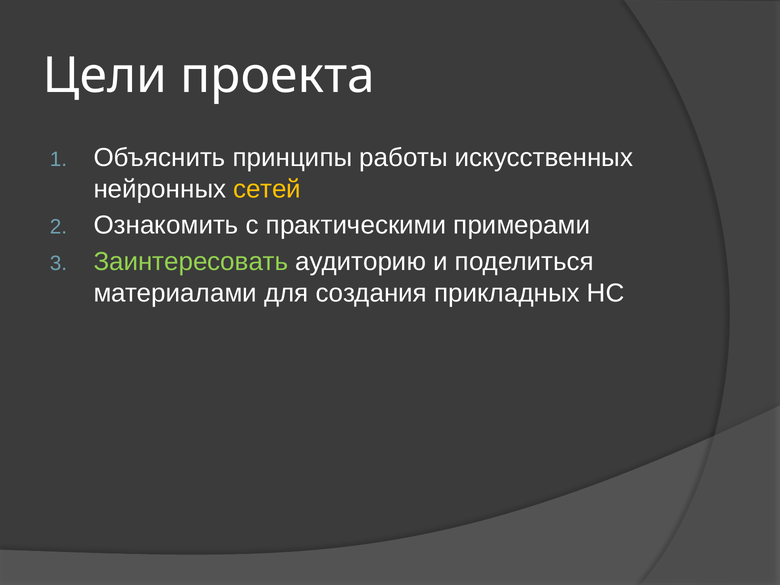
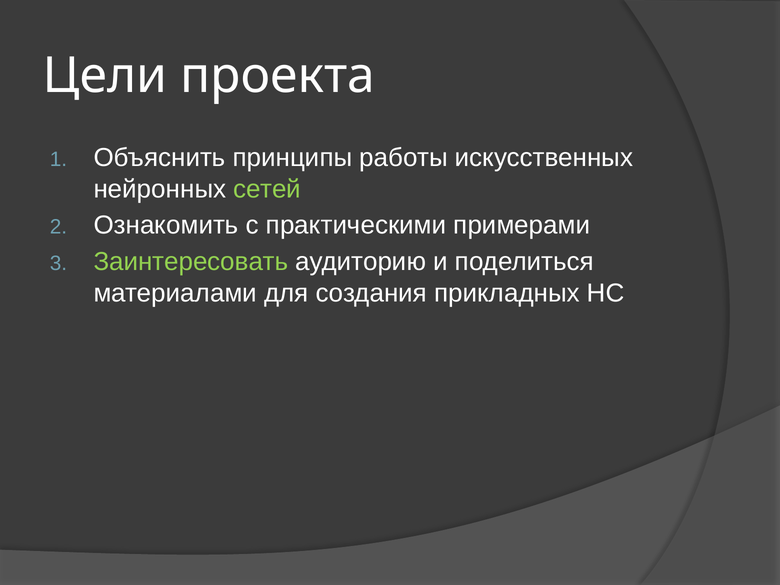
сетей colour: yellow -> light green
